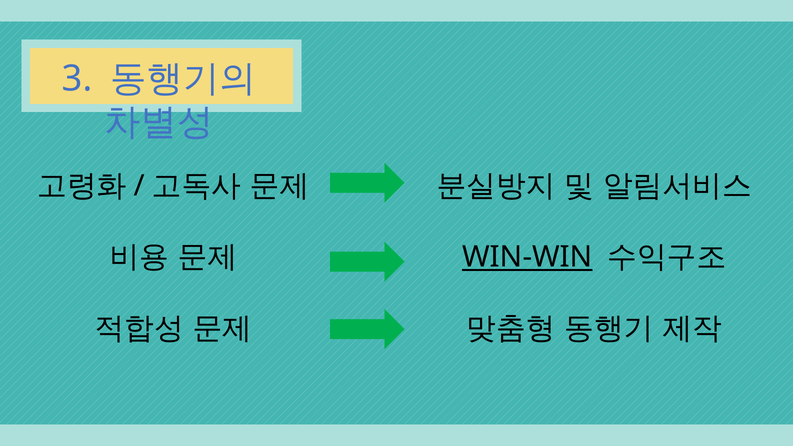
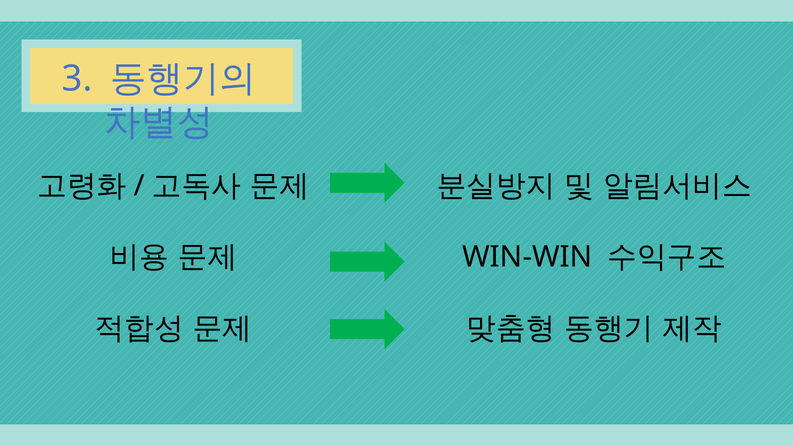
WIN-WIN underline: present -> none
